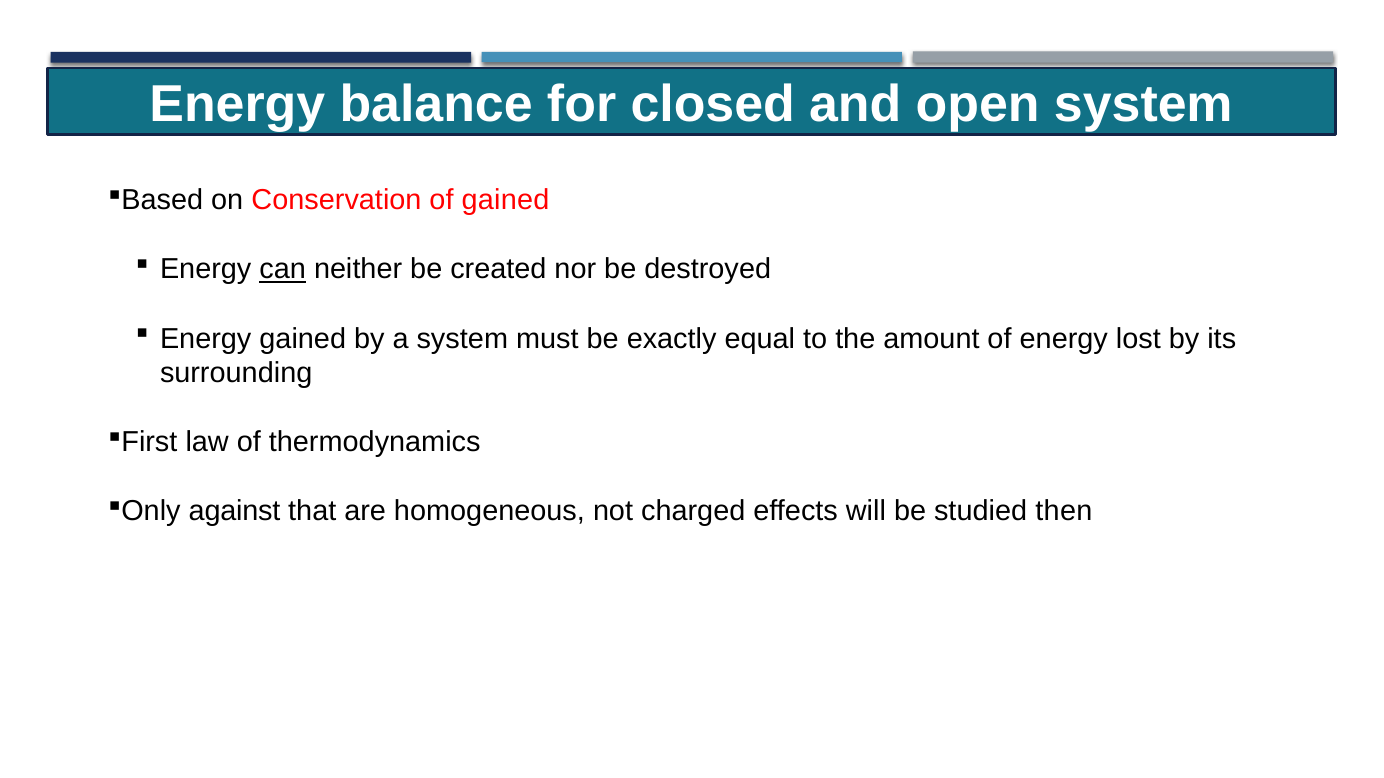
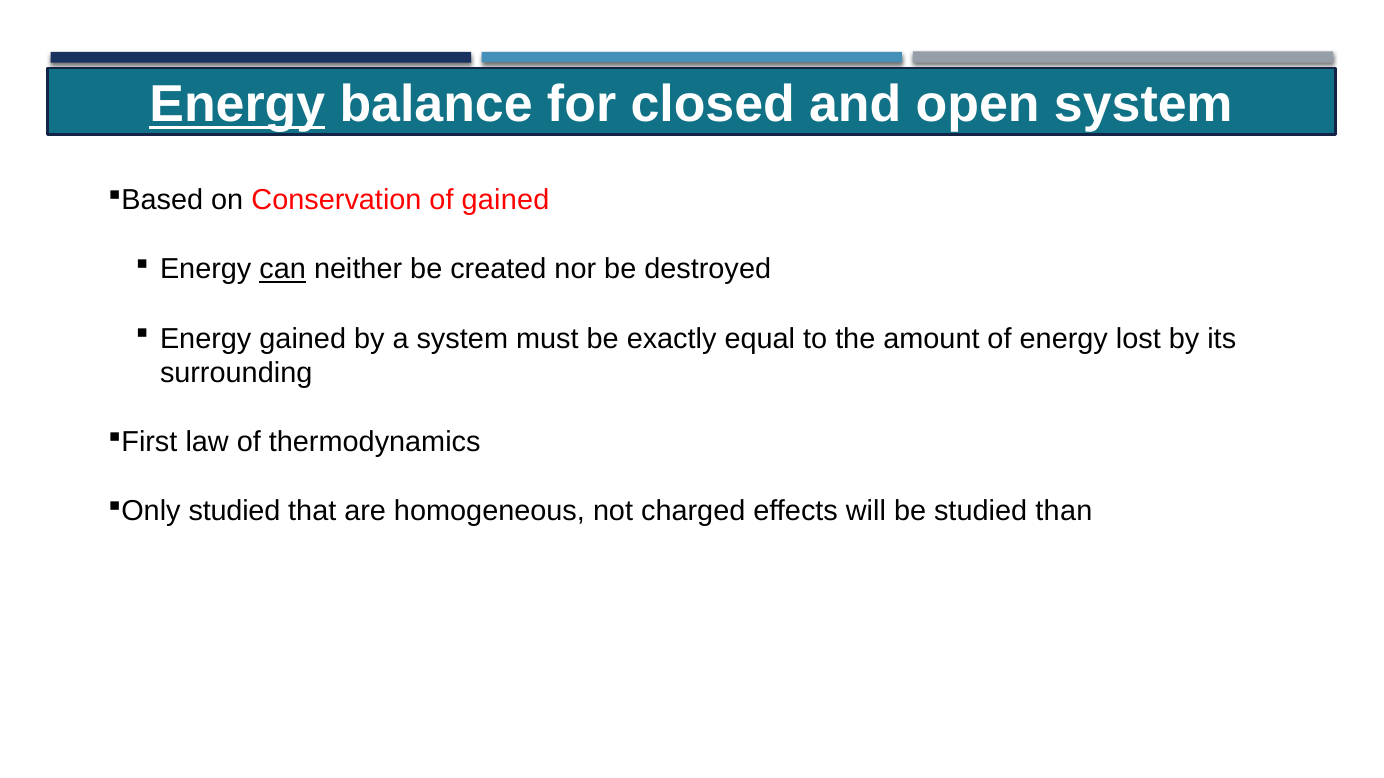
Energy at (237, 105) underline: none -> present
against at (235, 512): against -> studied
then: then -> than
